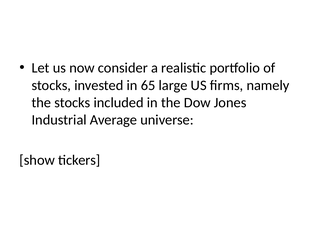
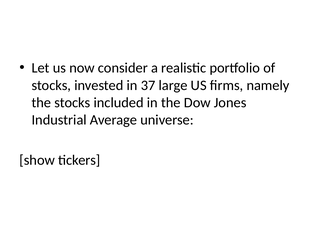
65: 65 -> 37
